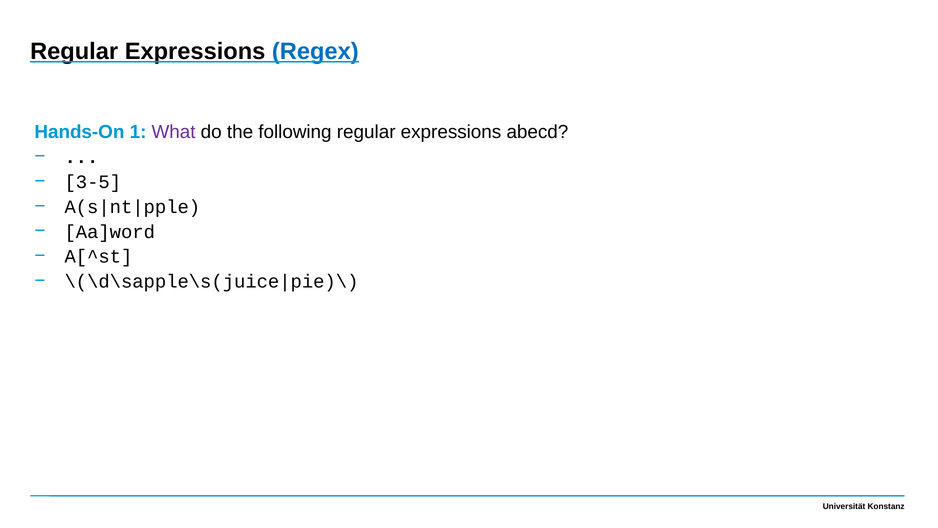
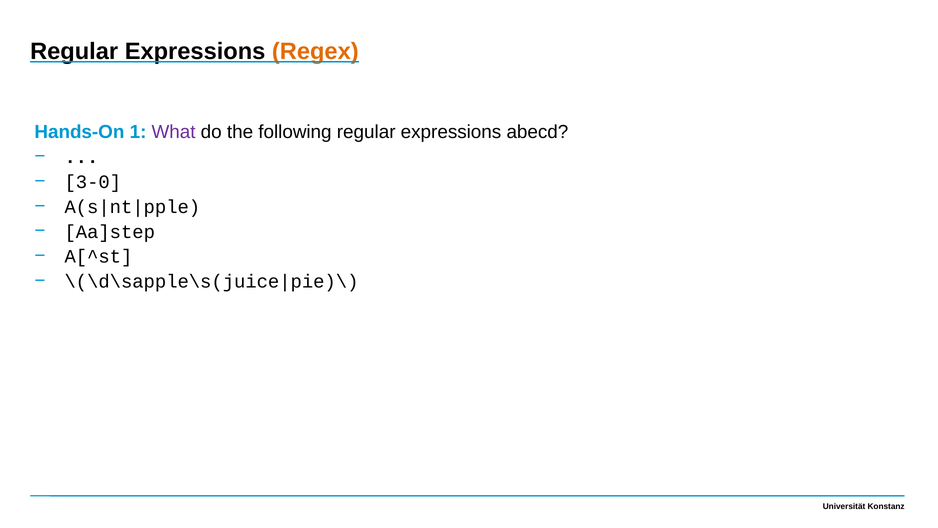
Regex colour: blue -> orange
3-5: 3-5 -> 3-0
Aa]word: Aa]word -> Aa]step
